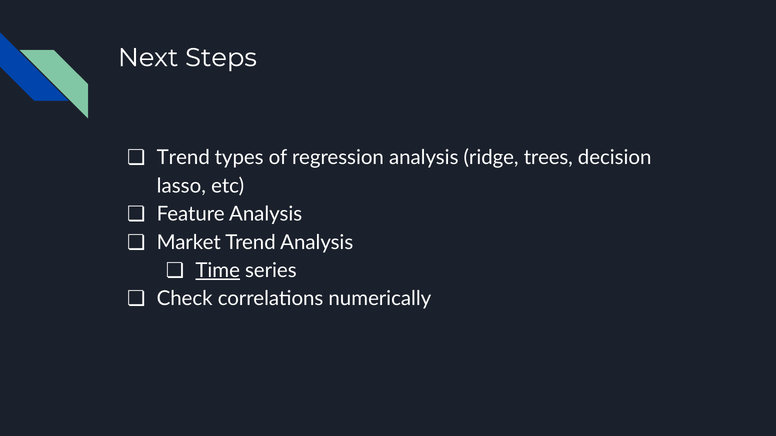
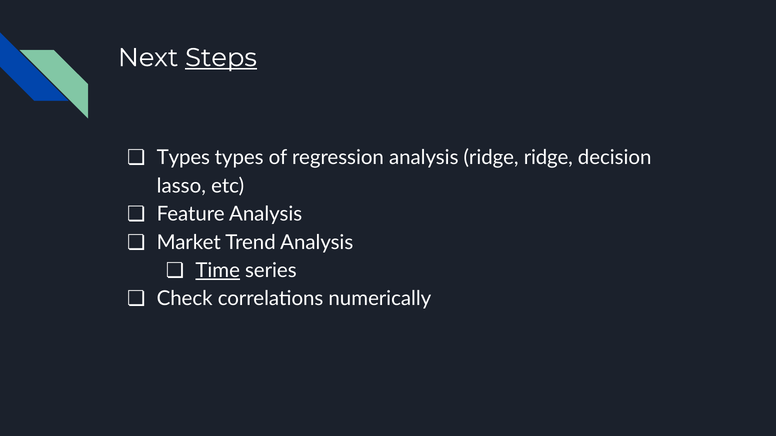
Steps underline: none -> present
Trend at (183, 158): Trend -> Types
ridge trees: trees -> ridge
